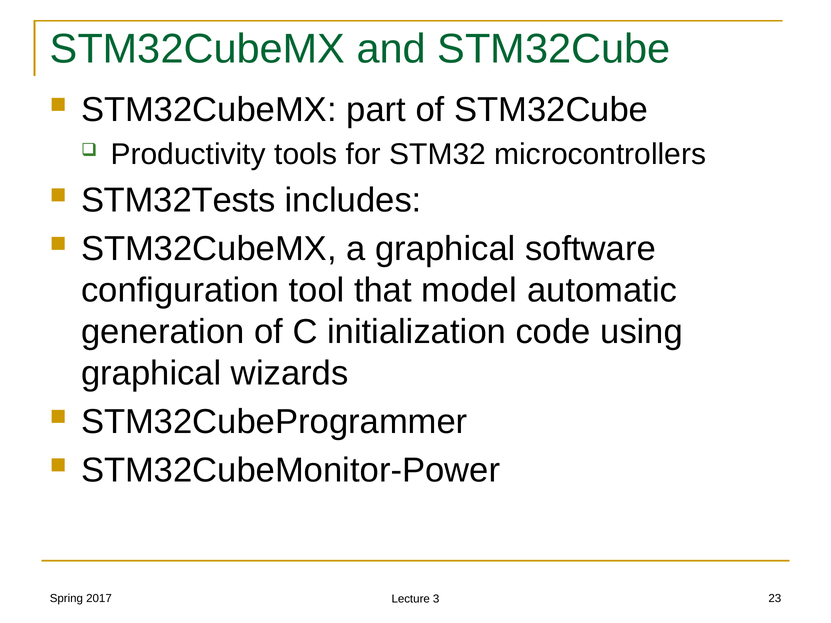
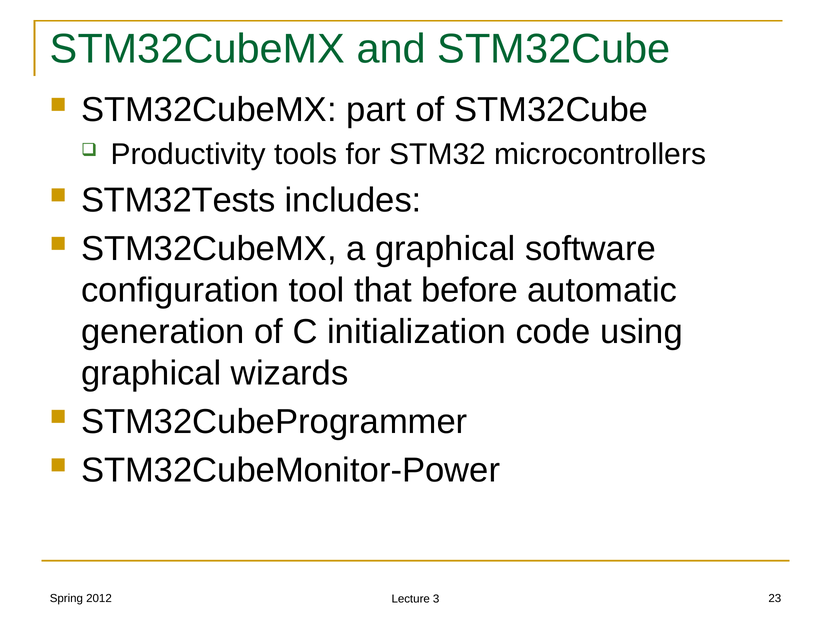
model: model -> before
2017: 2017 -> 2012
